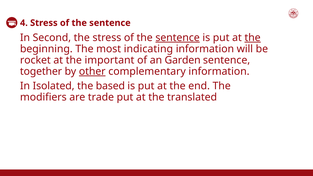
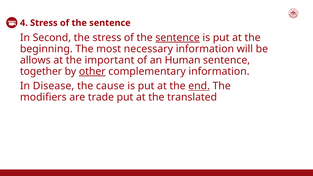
the at (253, 38) underline: present -> none
indicating: indicating -> necessary
rocket: rocket -> allows
Garden: Garden -> Human
Isolated: Isolated -> Disease
based: based -> cause
end underline: none -> present
